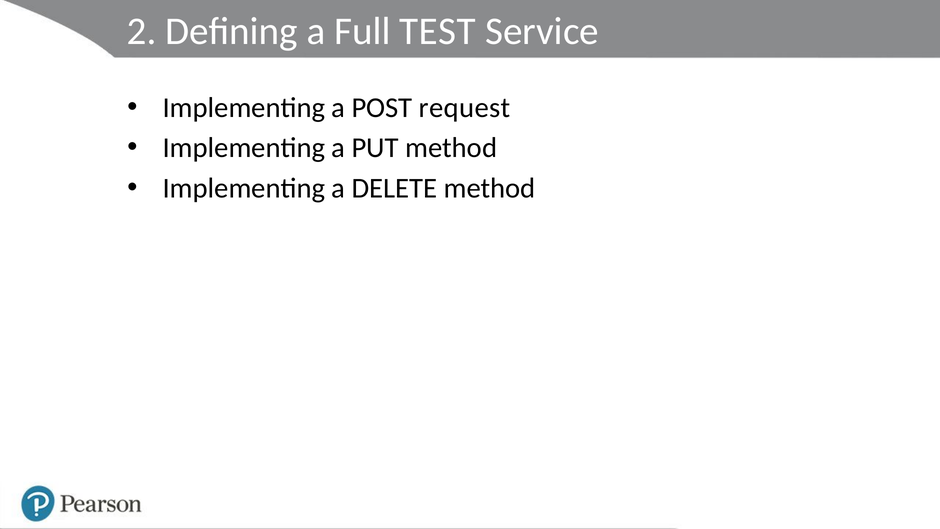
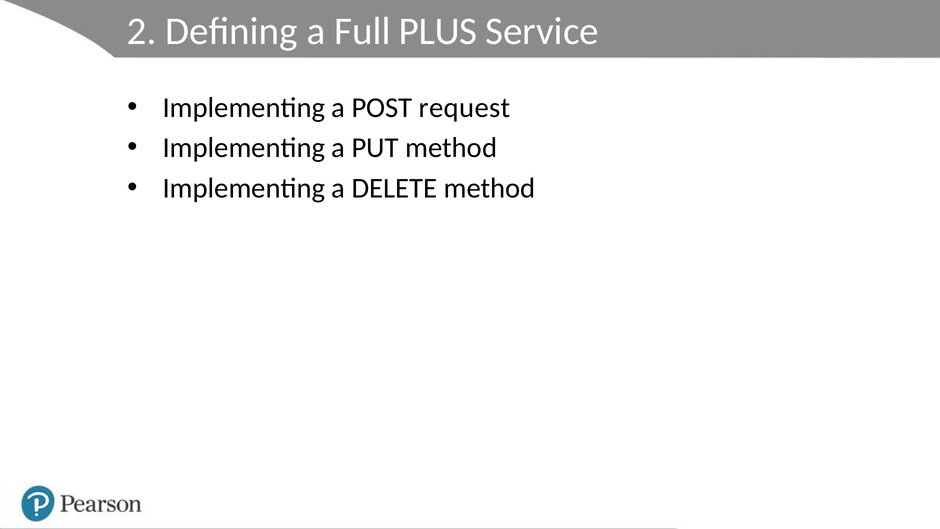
TEST: TEST -> PLUS
